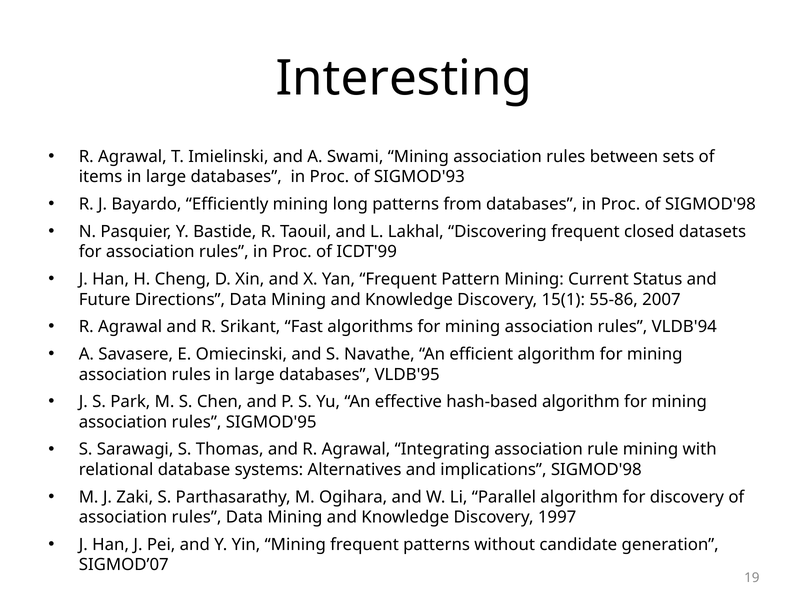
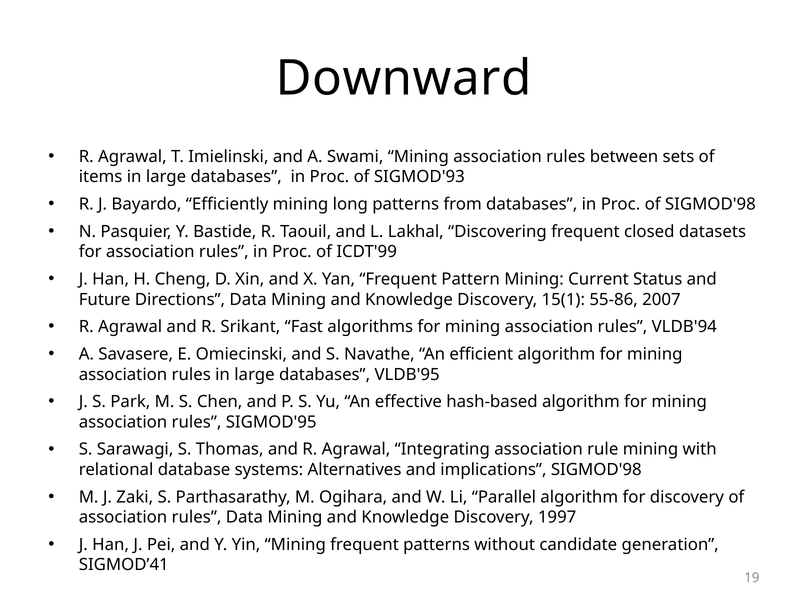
Interesting: Interesting -> Downward
SIGMOD’07: SIGMOD’07 -> SIGMOD’41
